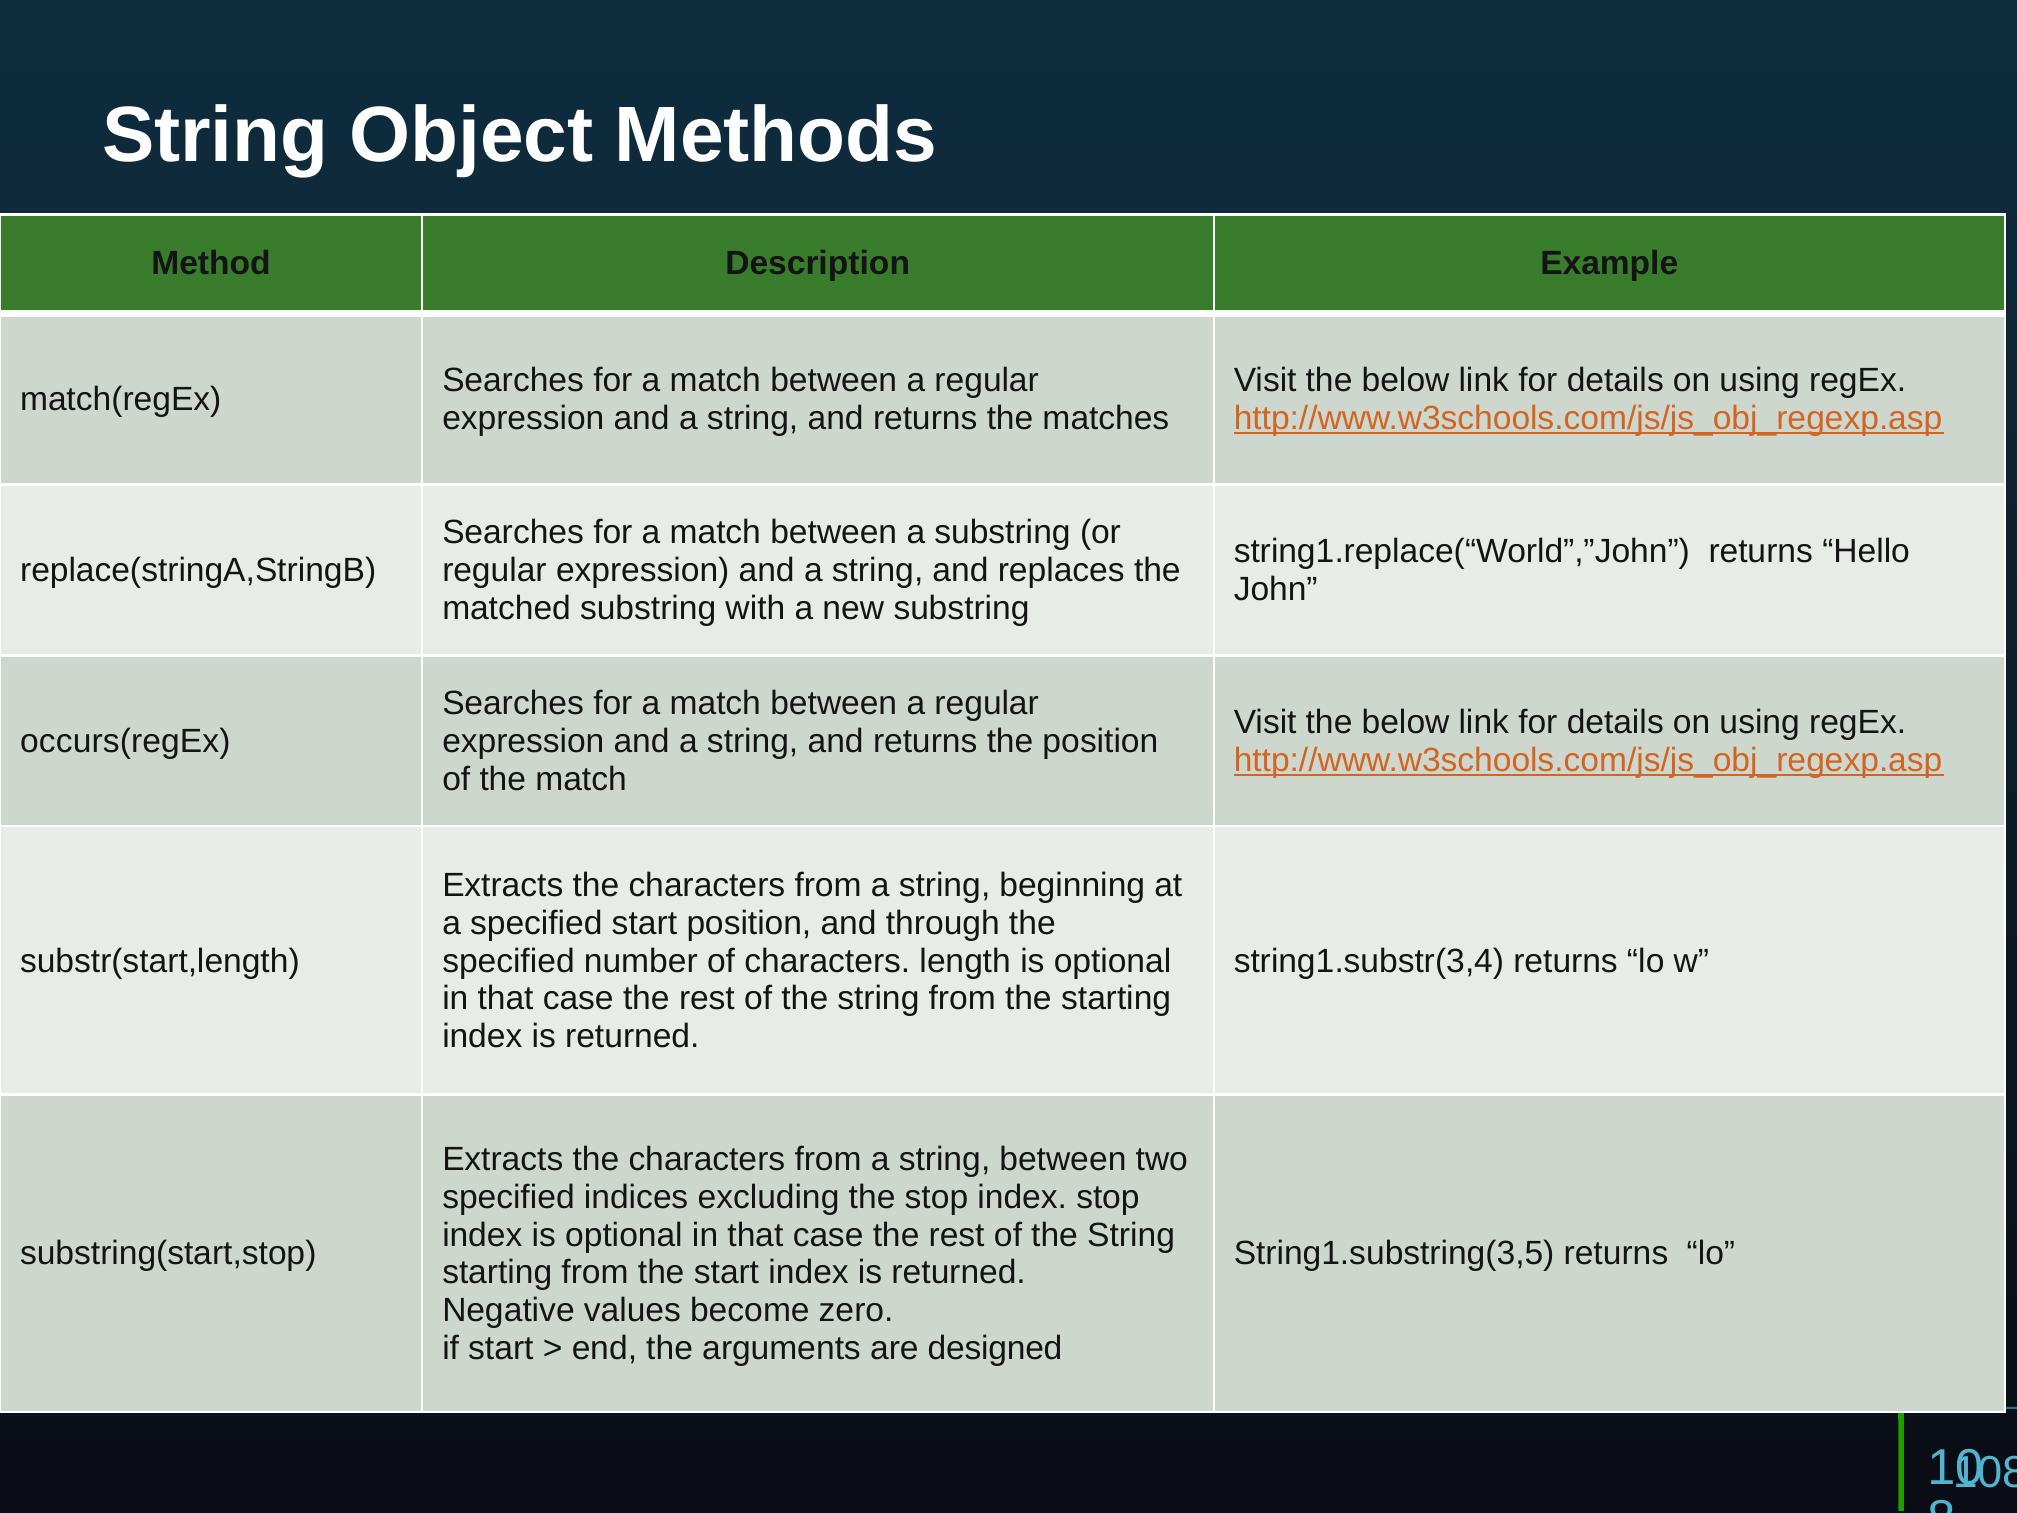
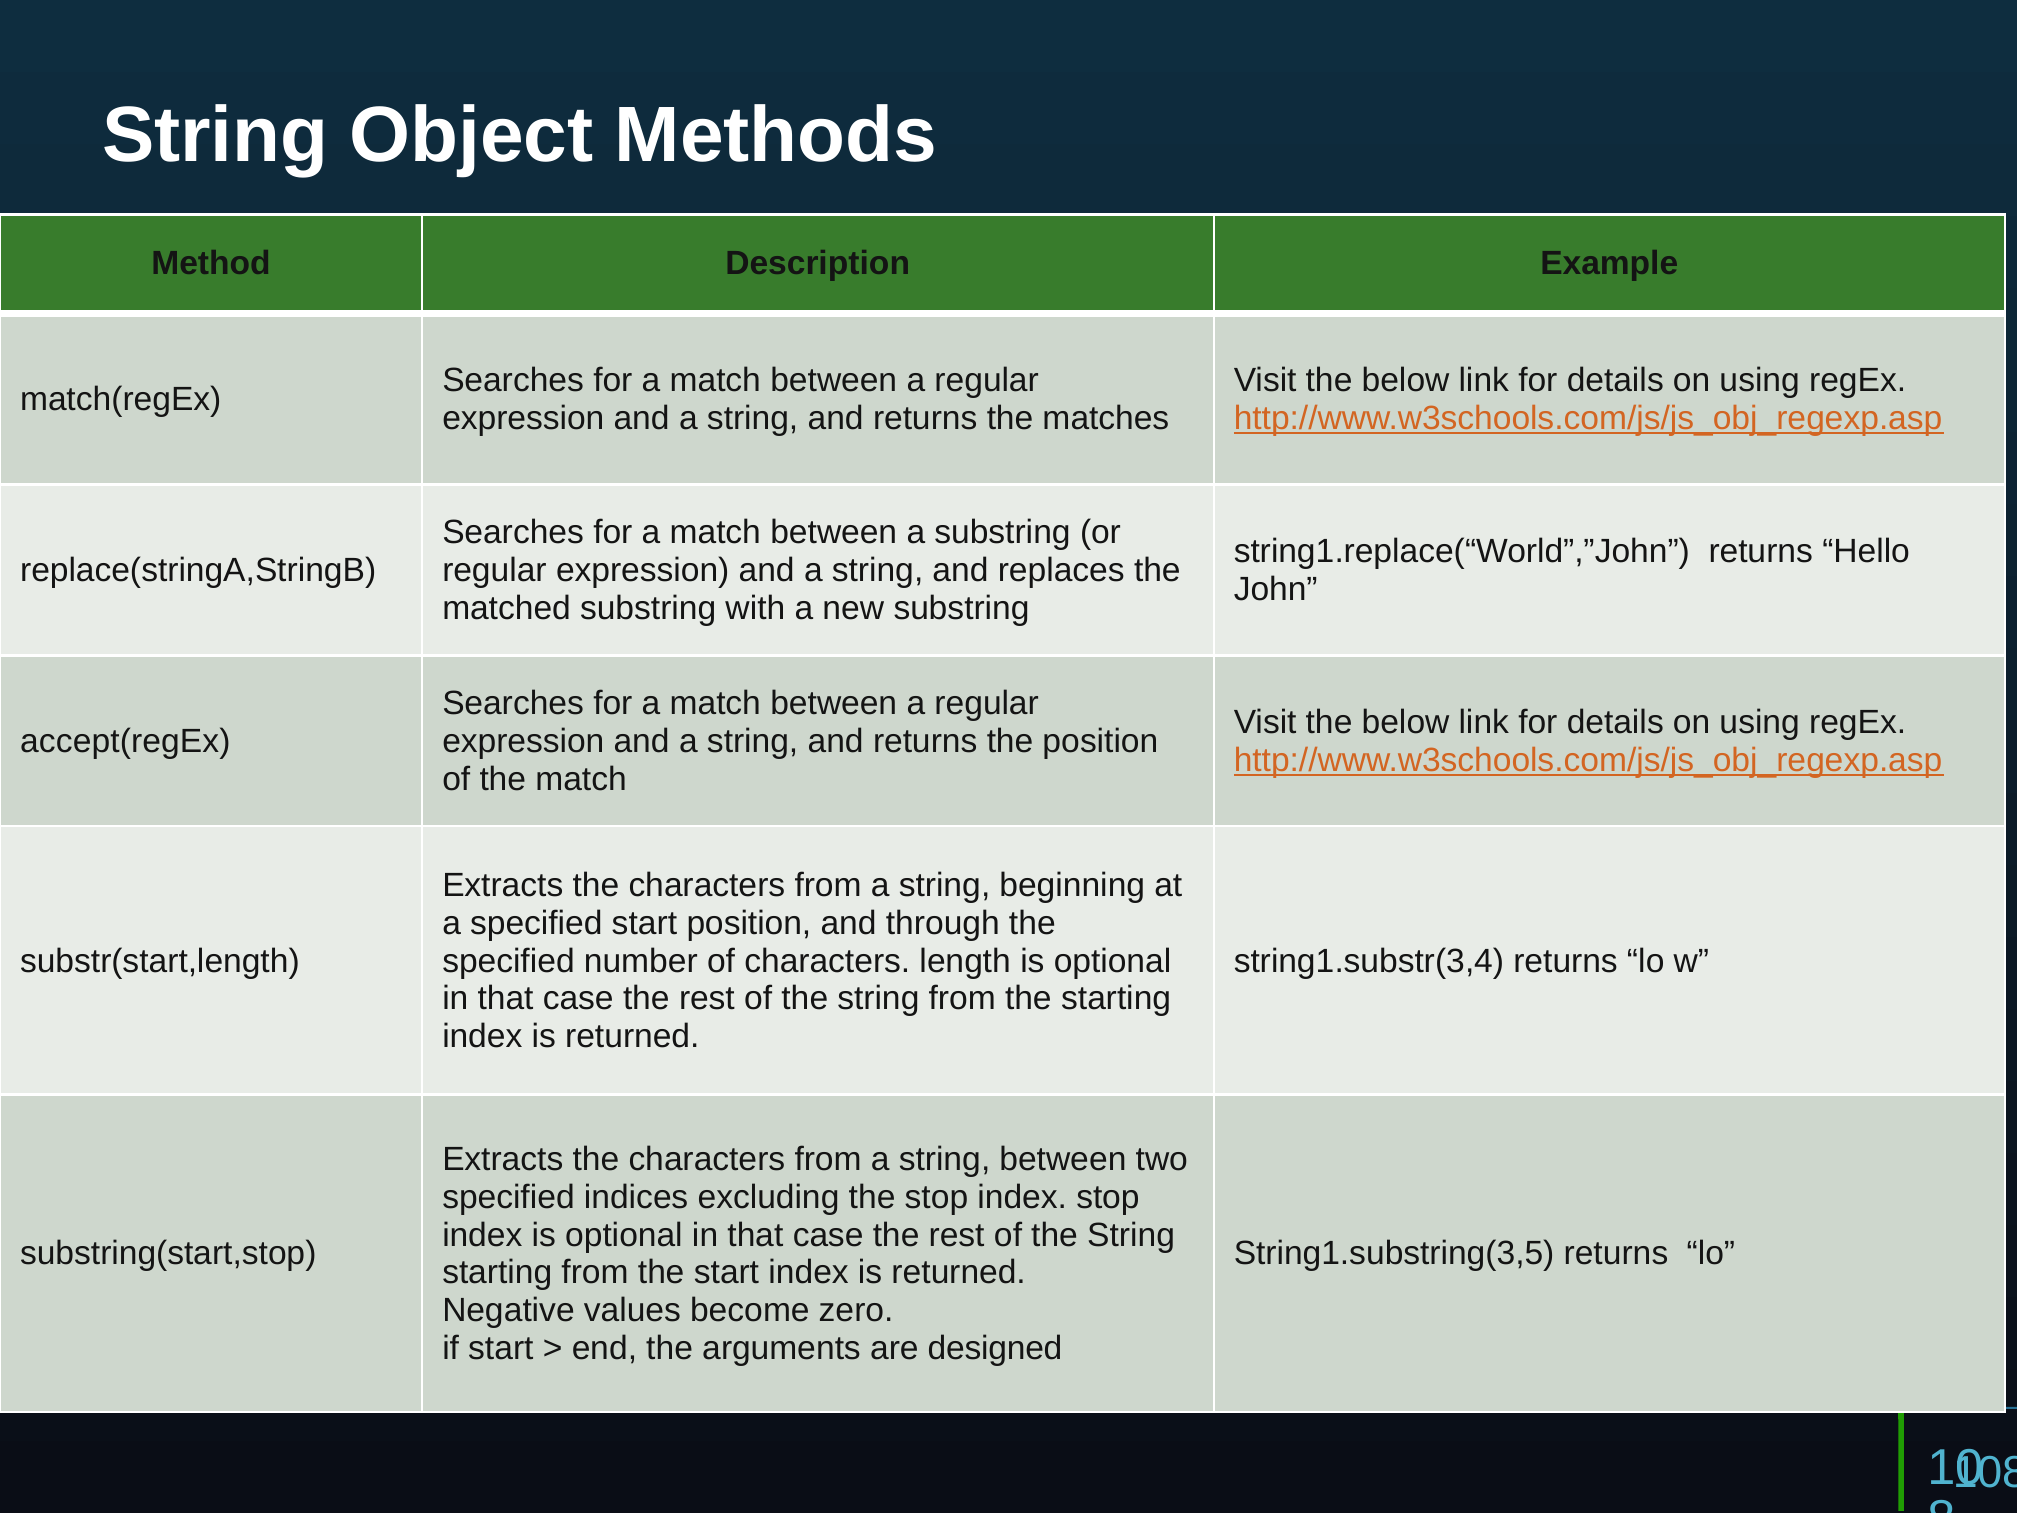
occurs(regEx: occurs(regEx -> accept(regEx
